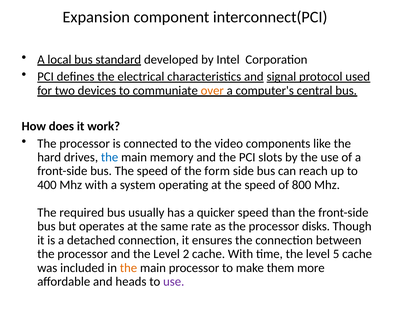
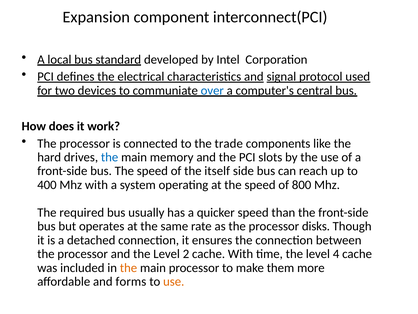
over colour: orange -> blue
video: video -> trade
form: form -> itself
5: 5 -> 4
heads: heads -> forms
use at (174, 281) colour: purple -> orange
